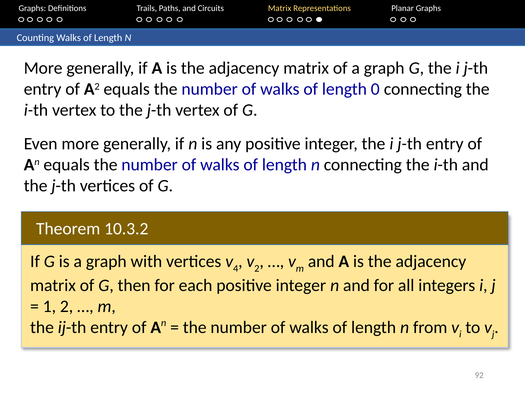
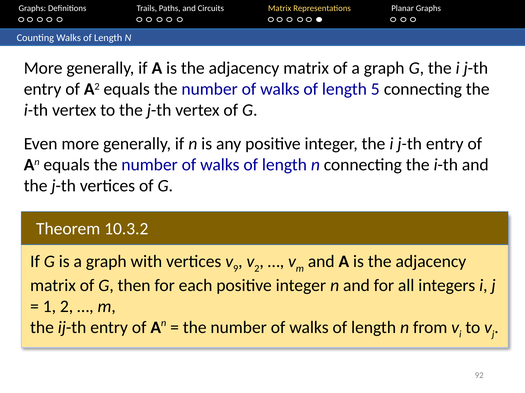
0: 0 -> 5
4: 4 -> 9
